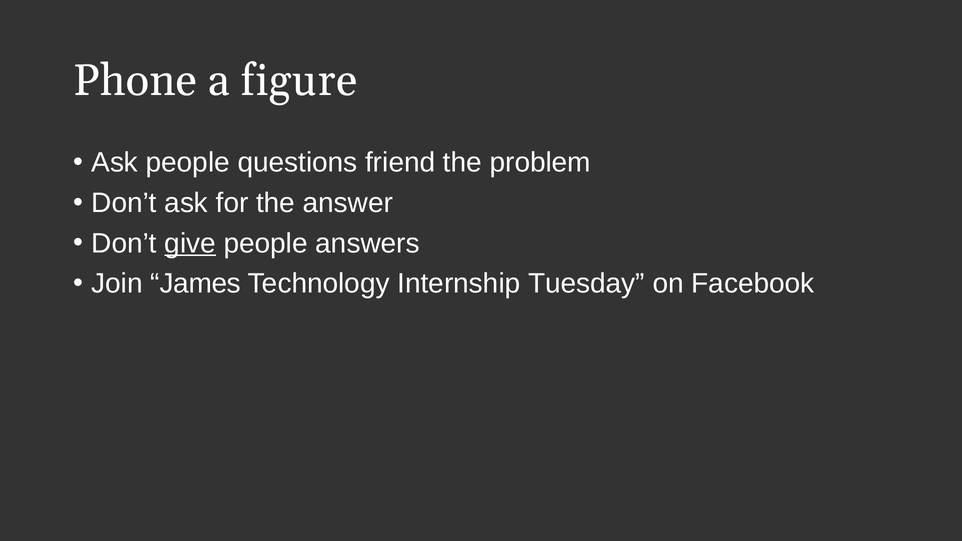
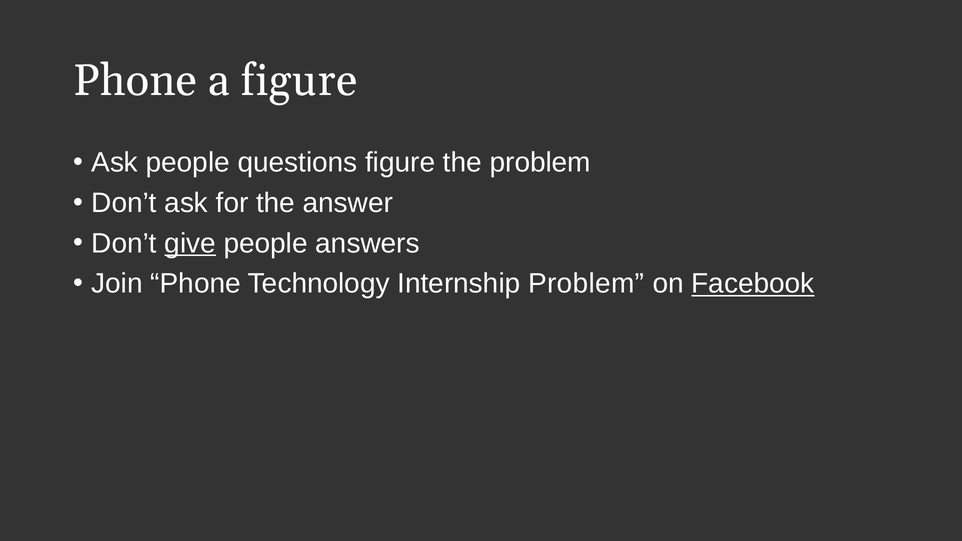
questions friend: friend -> figure
Join James: James -> Phone
Internship Tuesday: Tuesday -> Problem
Facebook underline: none -> present
